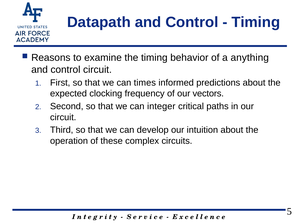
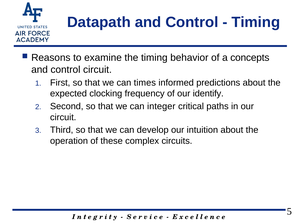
anything: anything -> concepts
vectors: vectors -> identify
